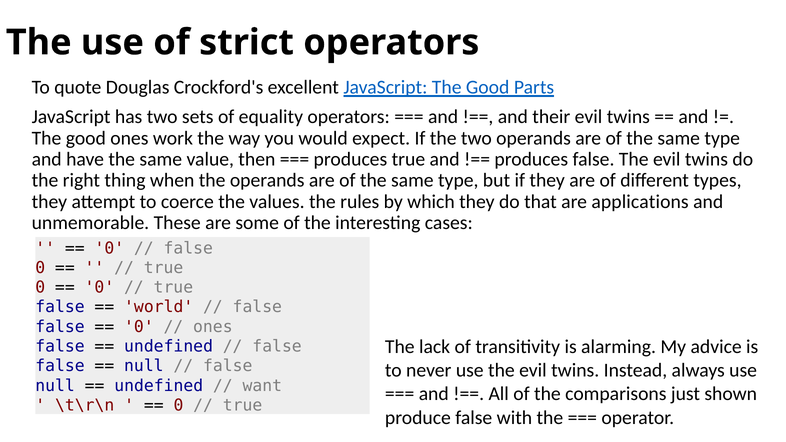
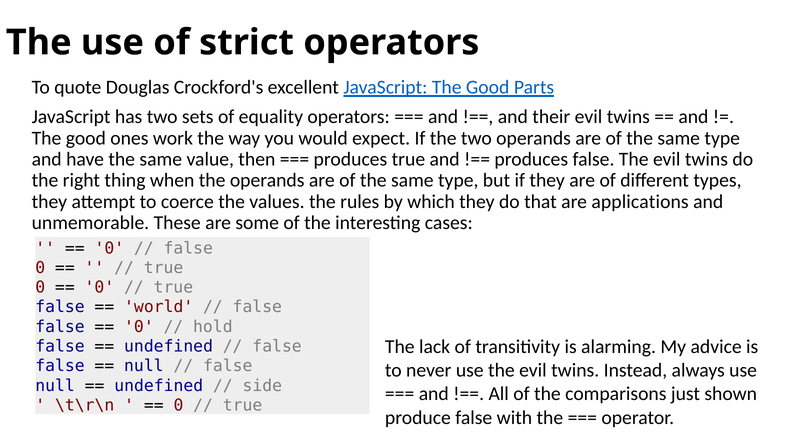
ones at (213, 327): ones -> hold
want: want -> side
